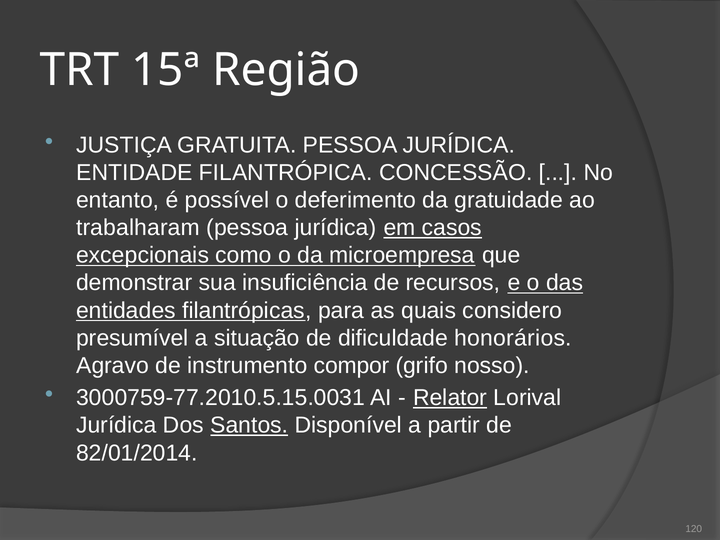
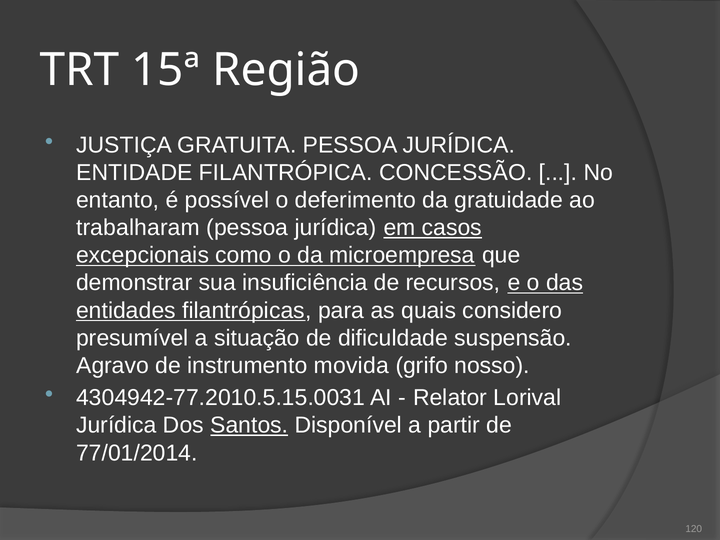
honorários: honorários -> suspensão
compor: compor -> movida
3000759-77.2010.5.15.0031: 3000759-77.2010.5.15.0031 -> 4304942-77.2010.5.15.0031
Relator underline: present -> none
82/01/2014: 82/01/2014 -> 77/01/2014
